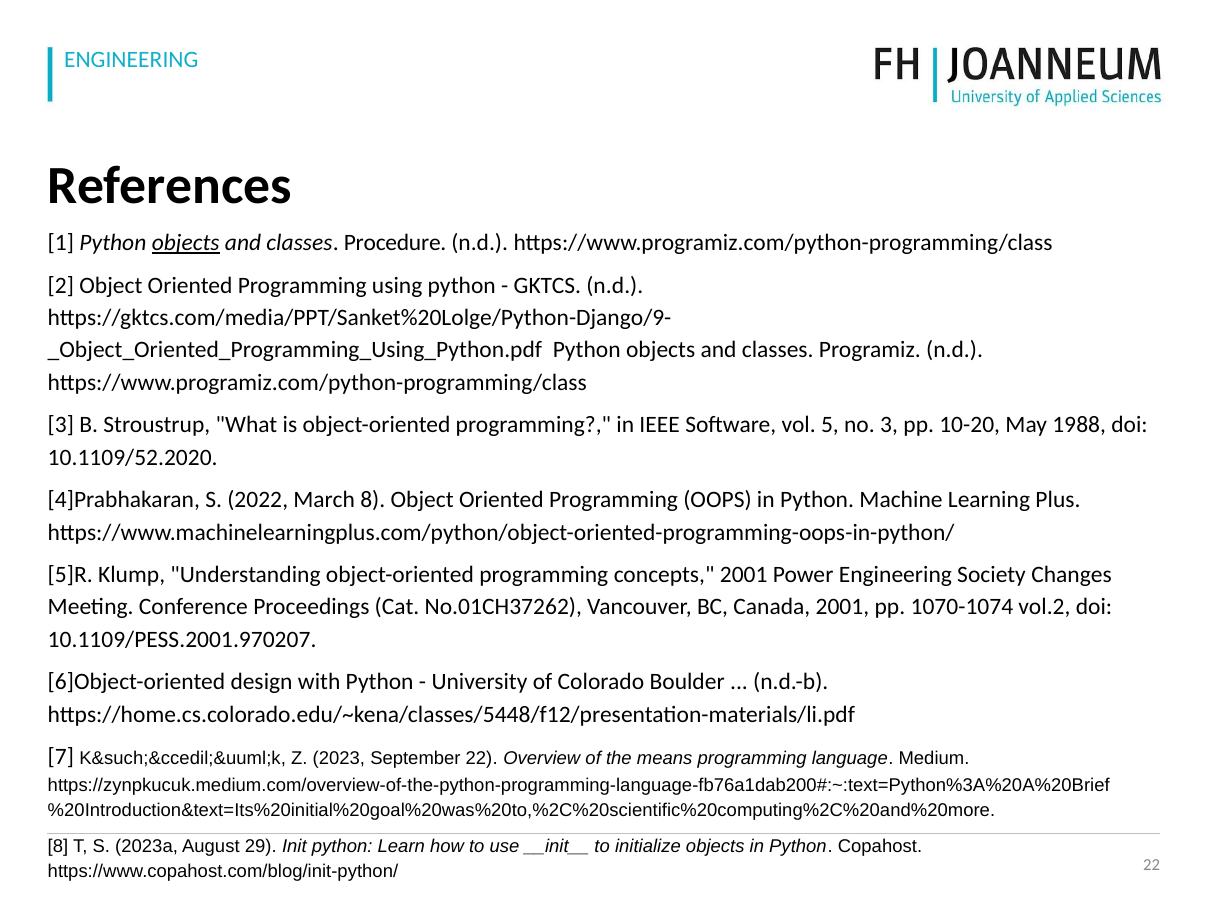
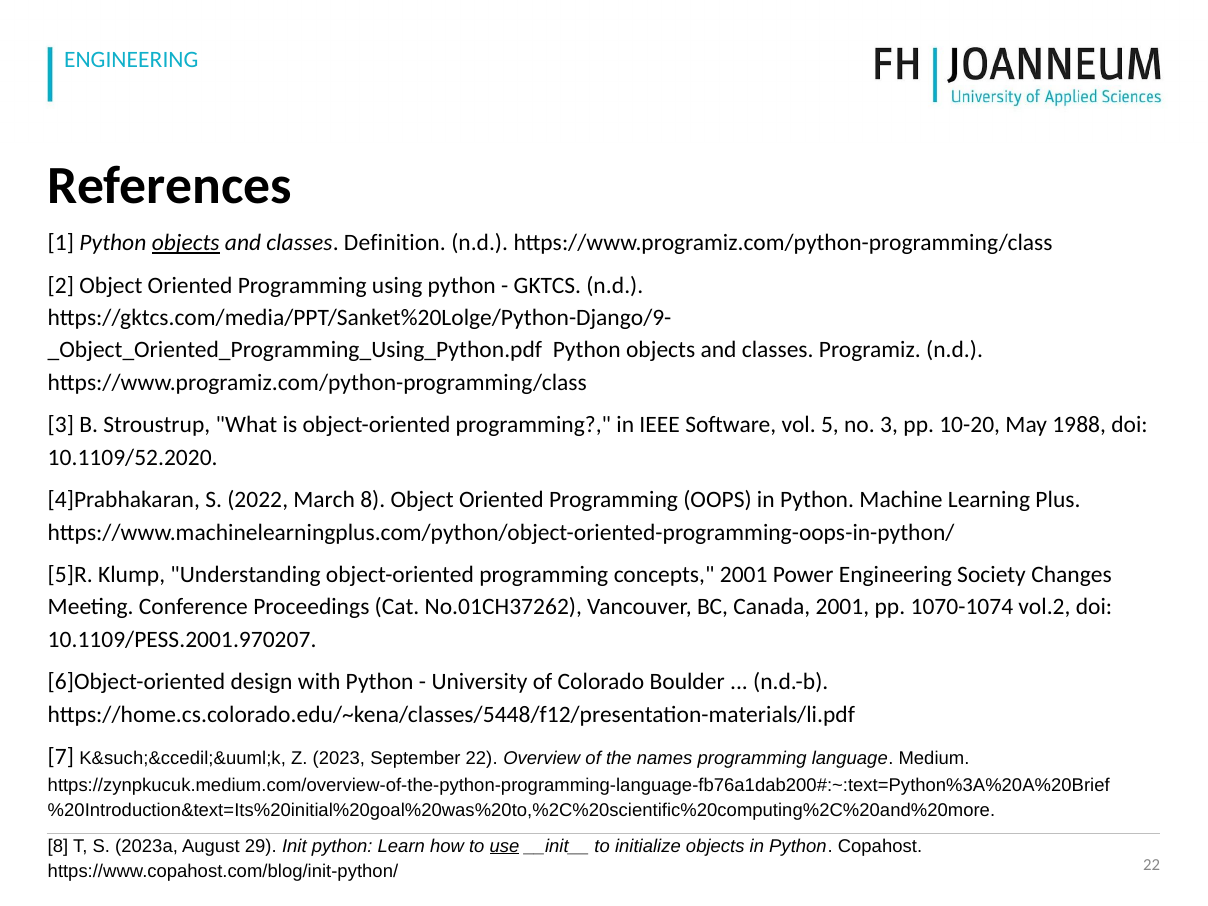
Procedure: Procedure -> Definition
means: means -> names
use underline: none -> present
